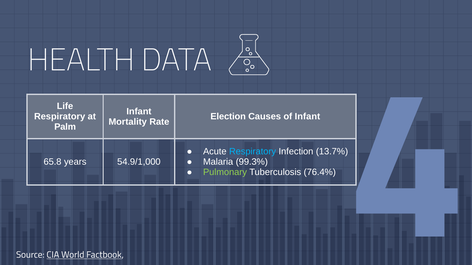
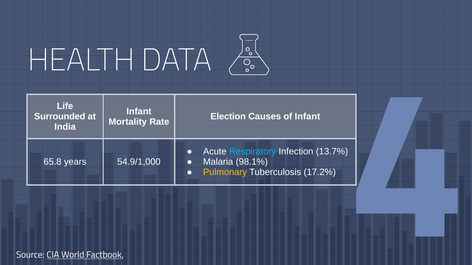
Respiratory at (60, 117): Respiratory -> Surrounded
Palm: Palm -> India
99.3%: 99.3% -> 98.1%
Pulmonary colour: light green -> yellow
76.4%: 76.4% -> 17.2%
